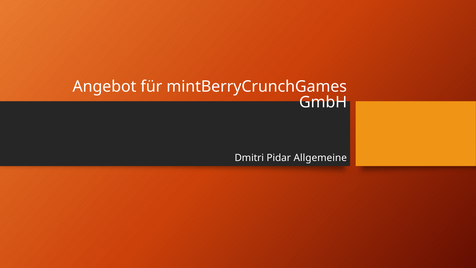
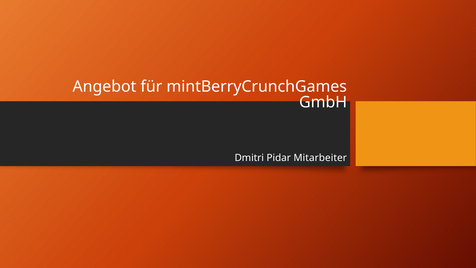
Allgemeine: Allgemeine -> Mitarbeiter
